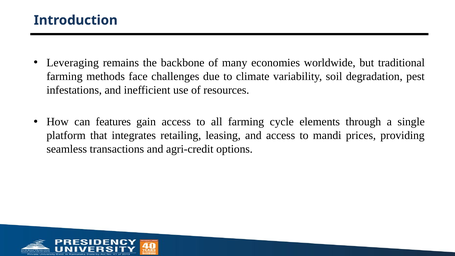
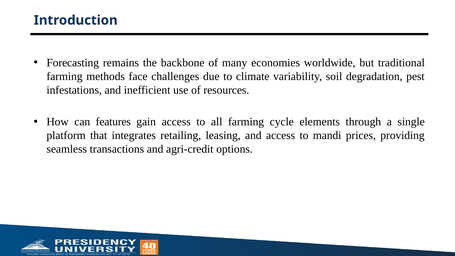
Leveraging: Leveraging -> Forecasting
